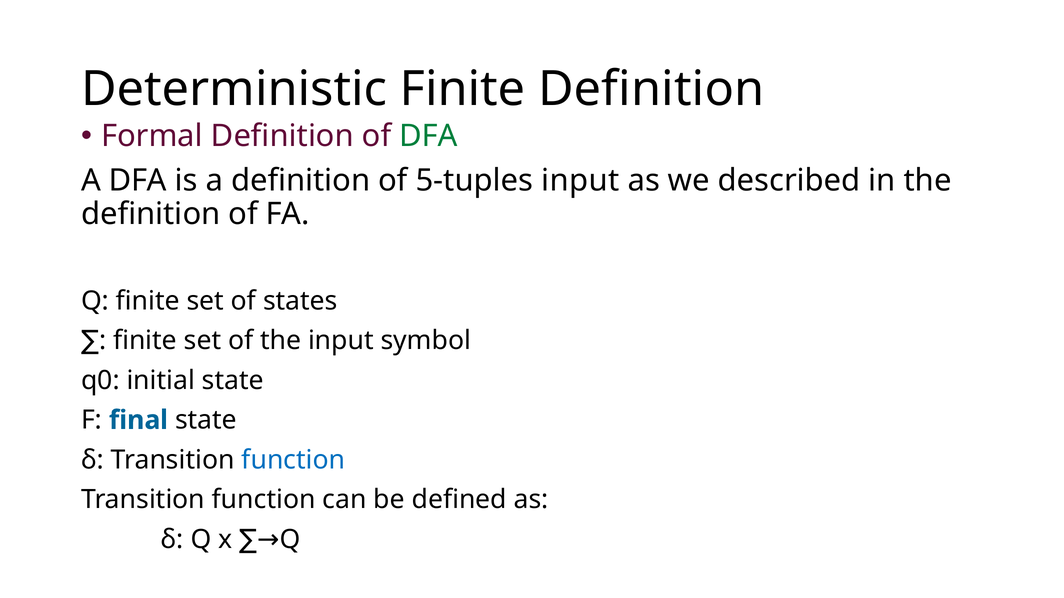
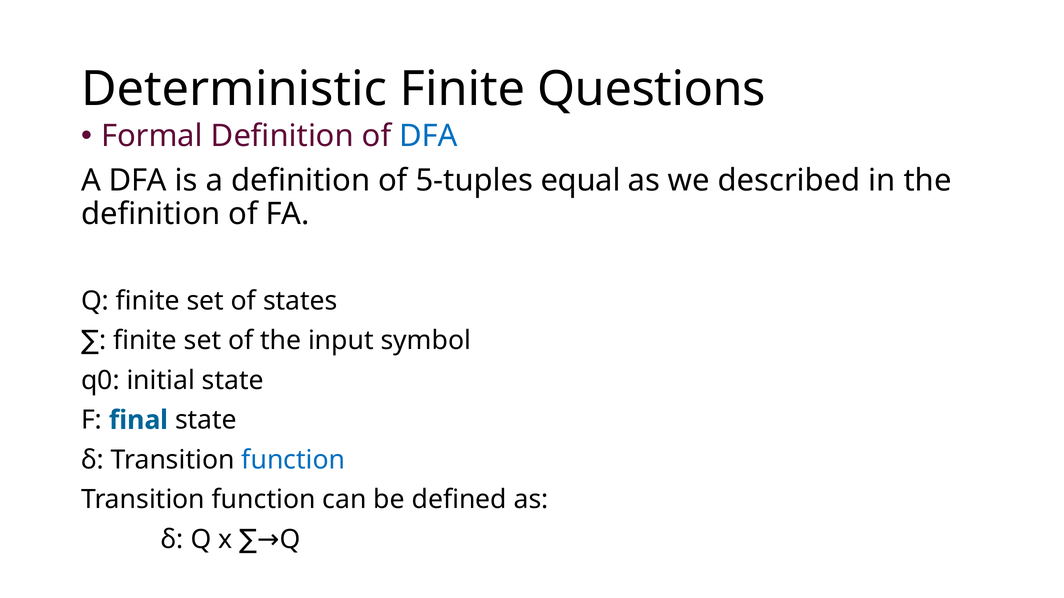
Finite Definition: Definition -> Questions
DFA at (428, 136) colour: green -> blue
5-tuples input: input -> equal
